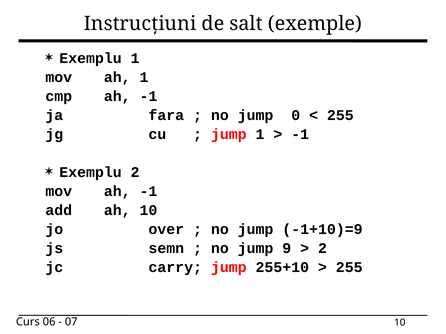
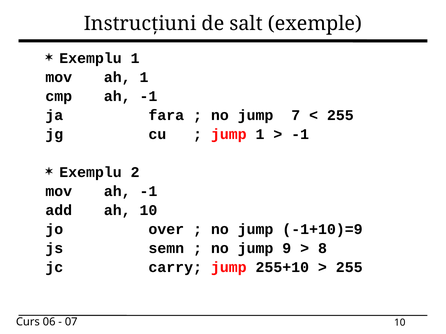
0: 0 -> 7
2 at (322, 249): 2 -> 8
